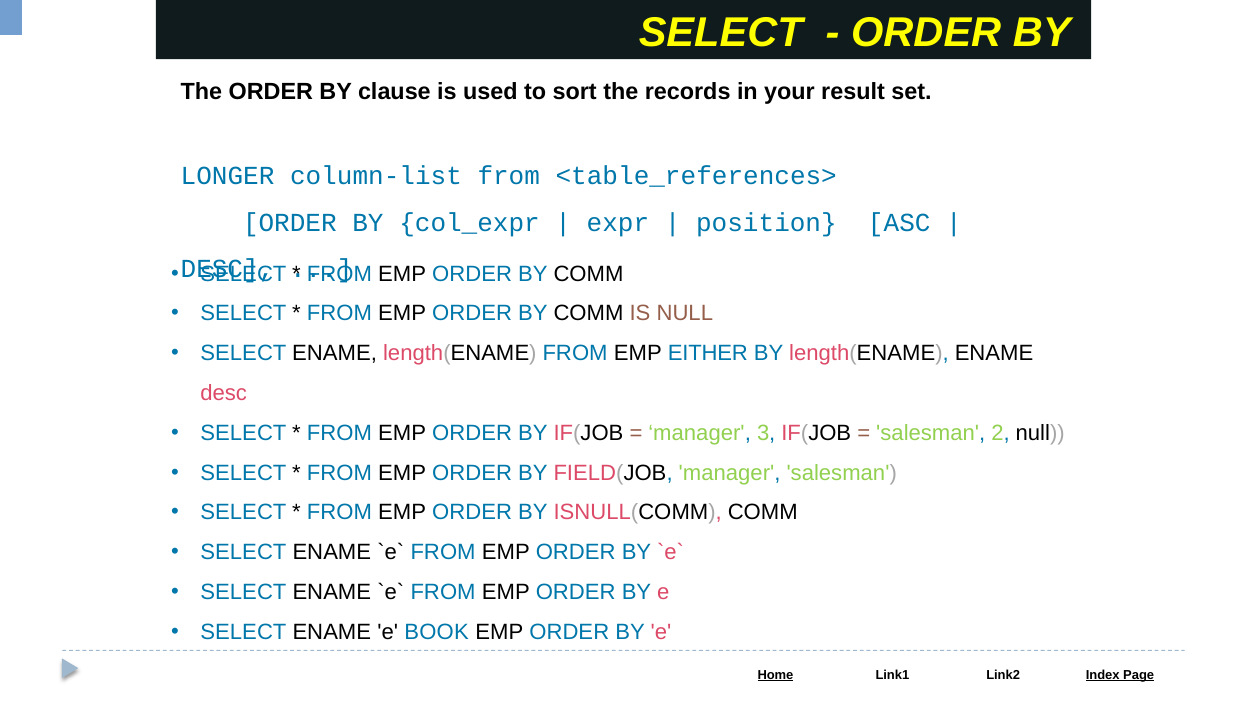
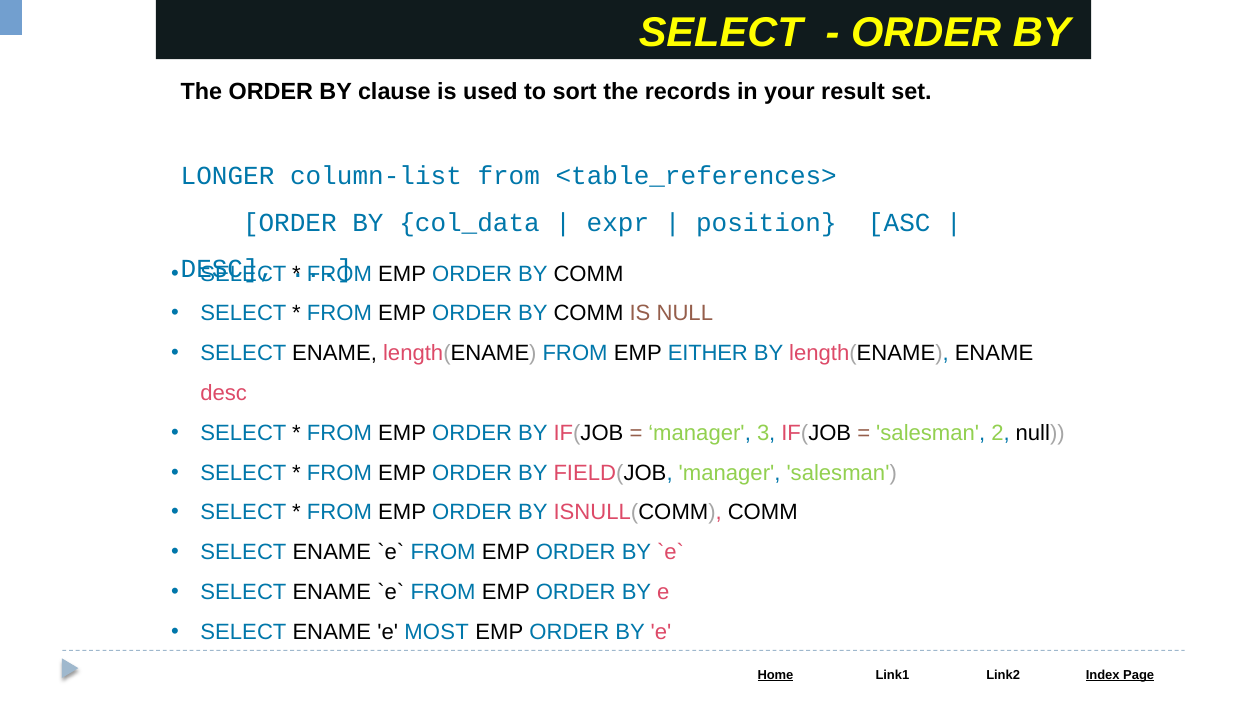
col_expr: col_expr -> col_data
BOOK: BOOK -> MOST
